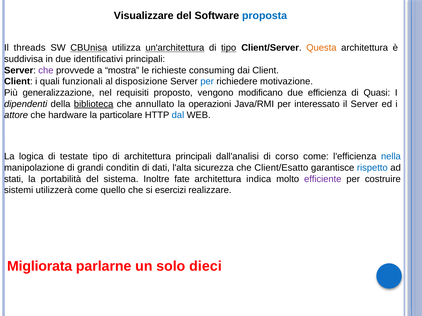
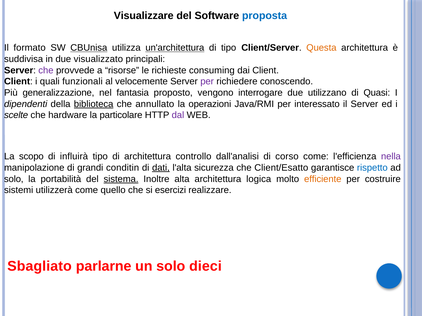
threads: threads -> formato
tipo at (229, 48) underline: present -> none
identificativi: identificativi -> visualizzato
mostra: mostra -> risorse
disposizione: disposizione -> velocemente
per at (207, 82) colour: blue -> purple
motivazione: motivazione -> conoscendo
requisiti: requisiti -> fantasia
modificano: modificano -> interrogare
efficienza: efficienza -> utilizzano
attore: attore -> scelte
dal colour: blue -> purple
logica: logica -> scopo
testate: testate -> influirà
architettura principali: principali -> controllo
nella colour: blue -> purple
dati underline: none -> present
stati at (14, 179): stati -> solo
sistema underline: none -> present
fate: fate -> alta
indica: indica -> logica
efficiente colour: purple -> orange
Migliorata: Migliorata -> Sbagliato
